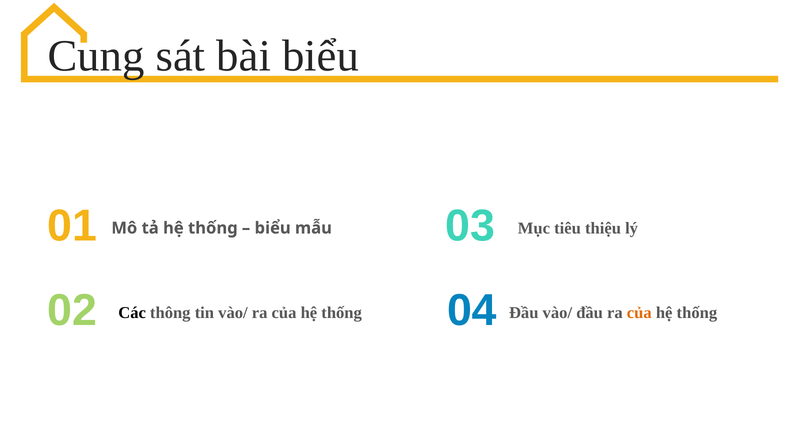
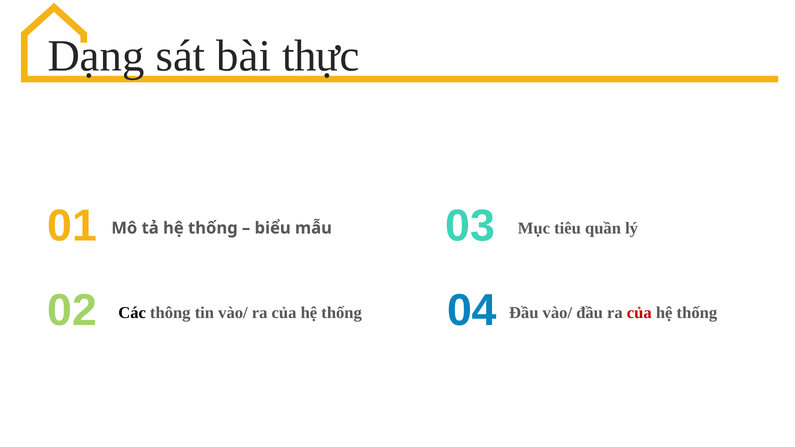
Cung: Cung -> Dạng
bài biểu: biểu -> thực
thiệu: thiệu -> quần
của at (639, 313) colour: orange -> red
